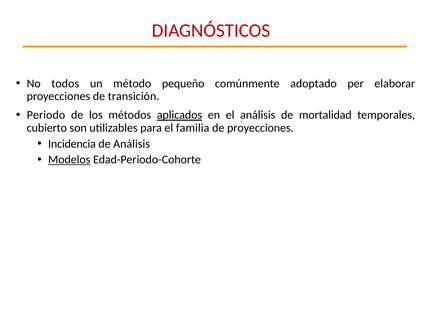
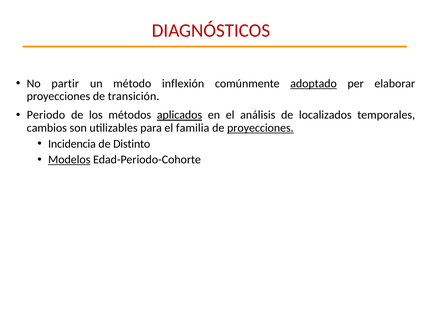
todos: todos -> partir
pequeño: pequeño -> inflexión
adoptado underline: none -> present
mortalidad: mortalidad -> localizados
cubierto: cubierto -> cambios
proyecciones at (260, 128) underline: none -> present
de Análisis: Análisis -> Distinto
